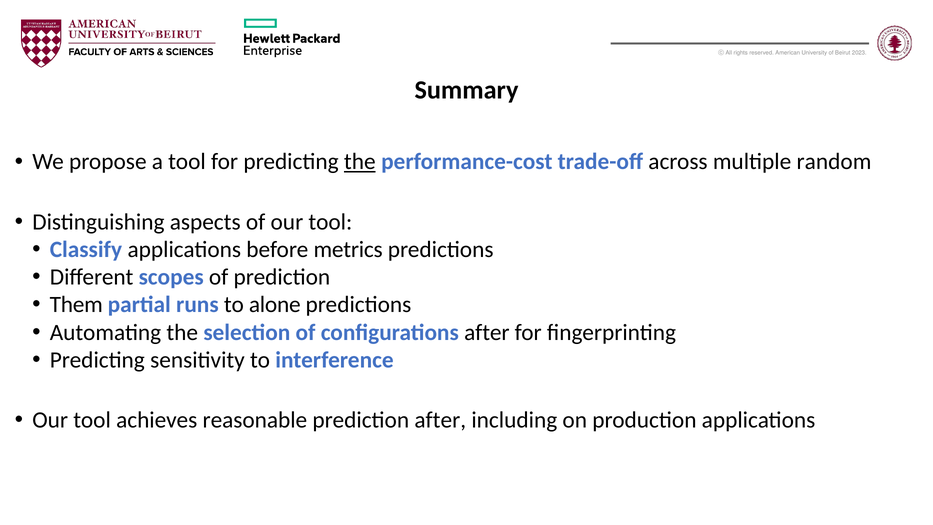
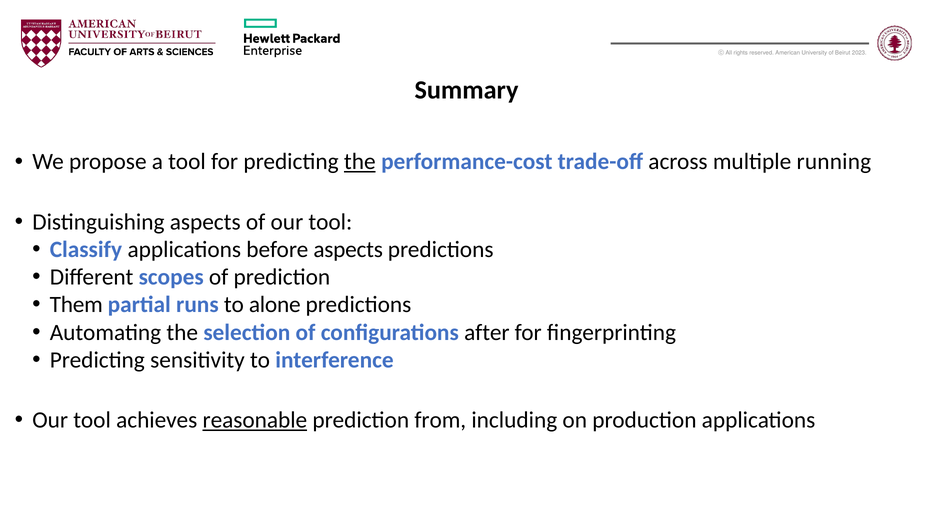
random: random -> running
before metrics: metrics -> aspects
reasonable underline: none -> present
prediction after: after -> from
